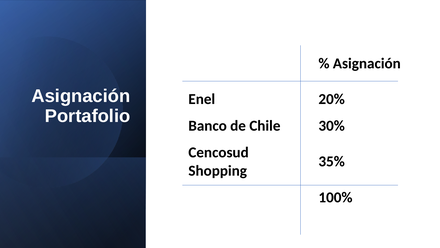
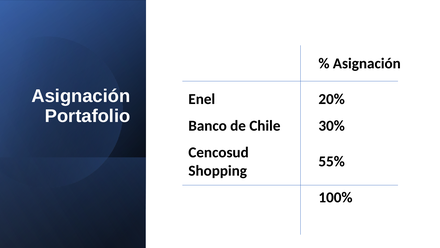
35%: 35% -> 55%
